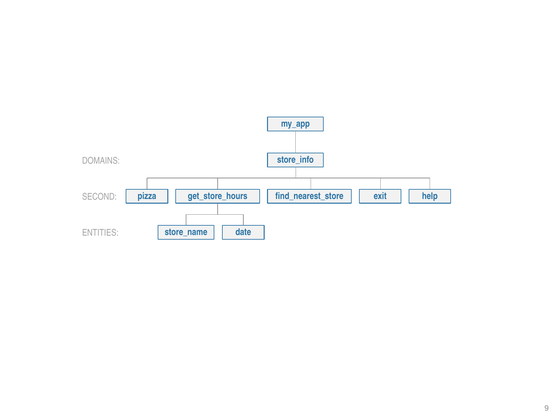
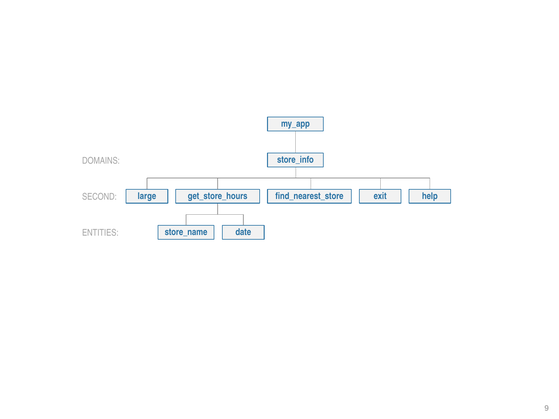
pizza: pizza -> large
